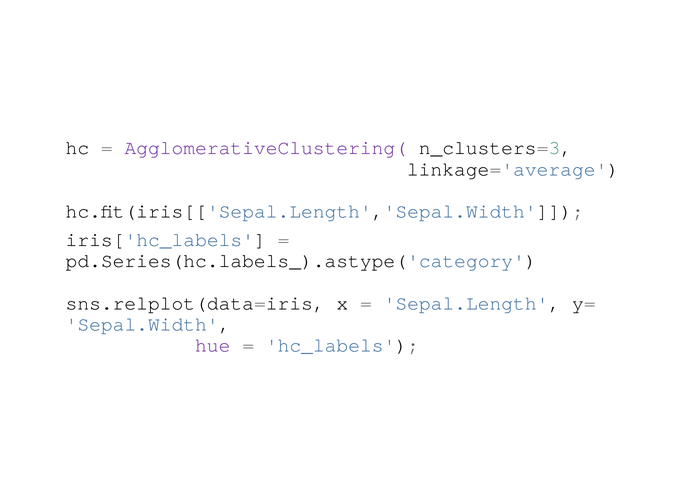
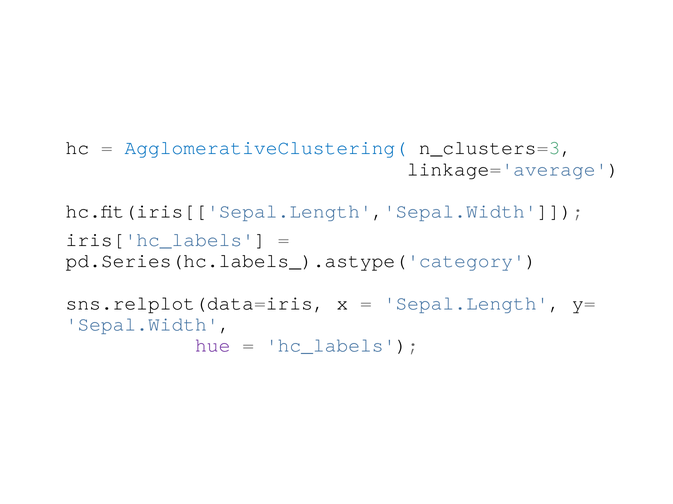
AgglomerativeClustering( colour: purple -> blue
